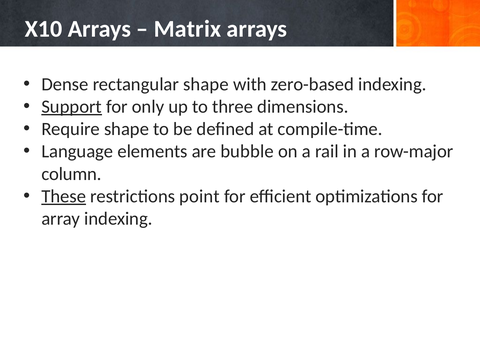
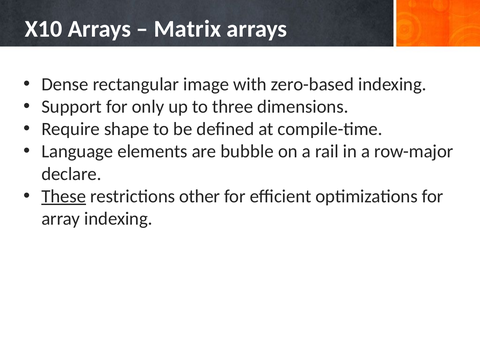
rectangular shape: shape -> image
Support underline: present -> none
column: column -> declare
point: point -> other
